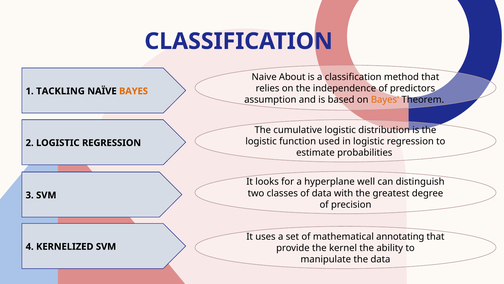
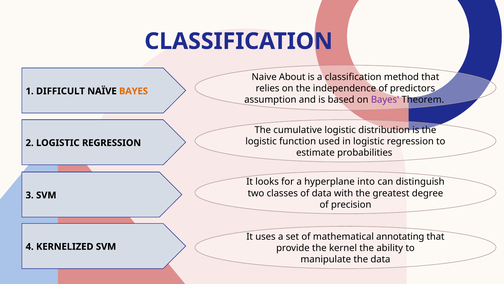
TACKLING: TACKLING -> DIFFICULT
Bayes at (385, 99) colour: orange -> purple
well: well -> into
